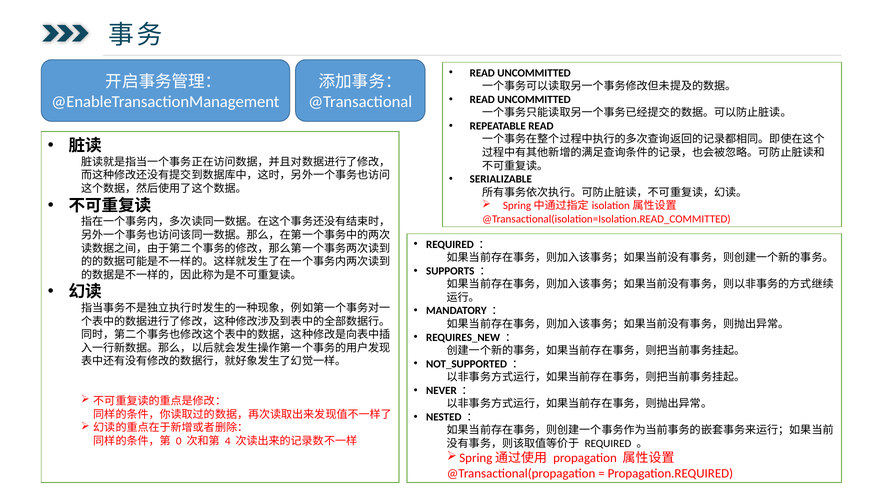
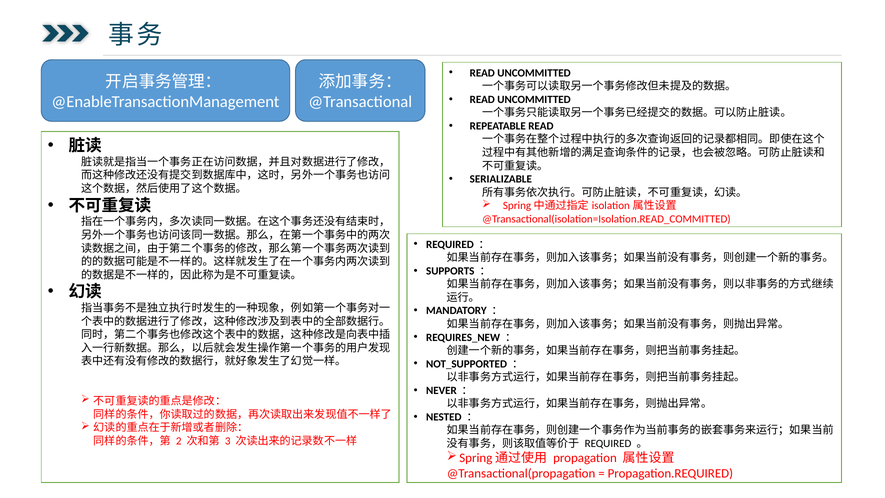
0: 0 -> 2
4: 4 -> 3
